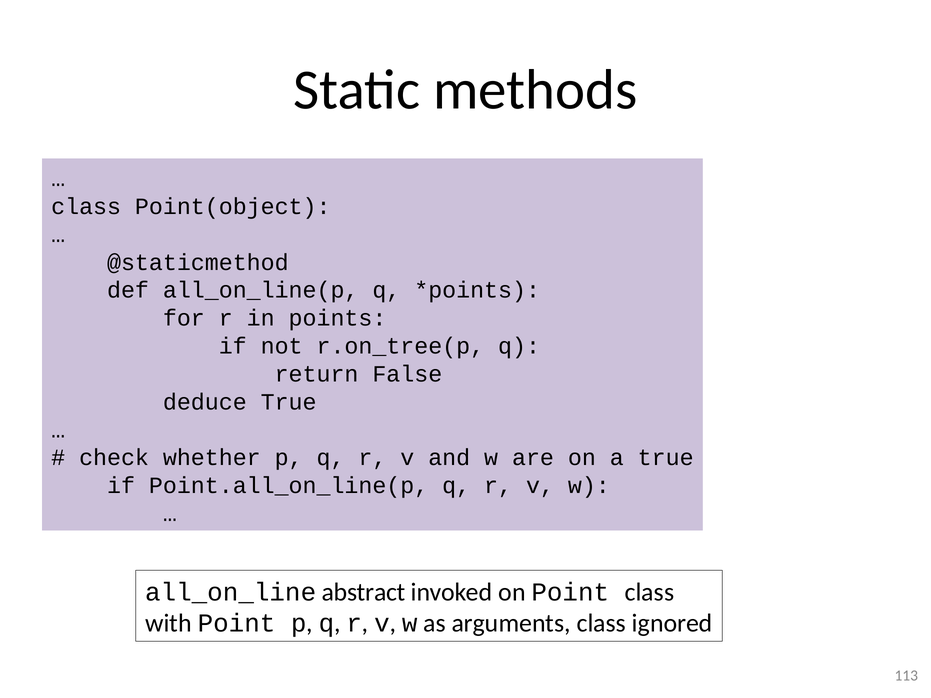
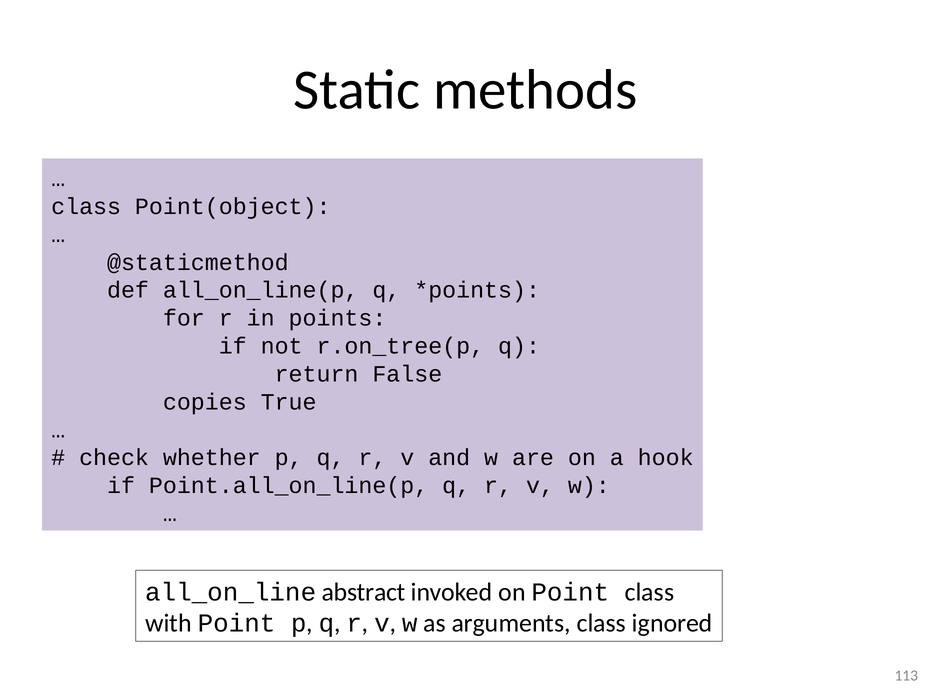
deduce: deduce -> copies
a true: true -> hook
